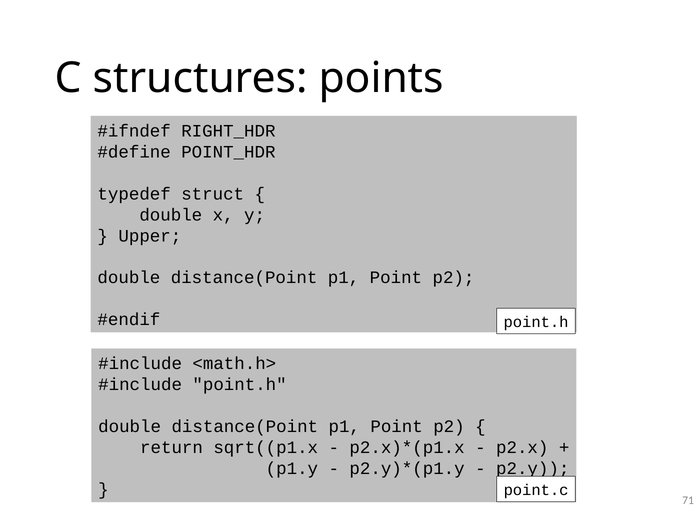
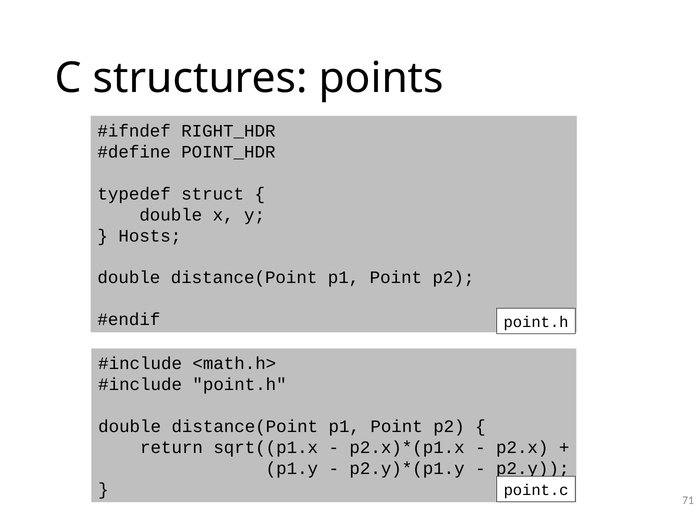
Upper: Upper -> Hosts
